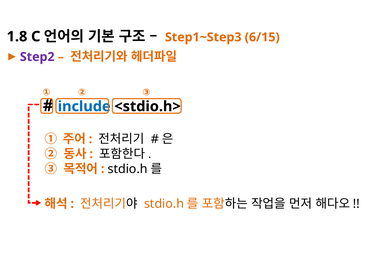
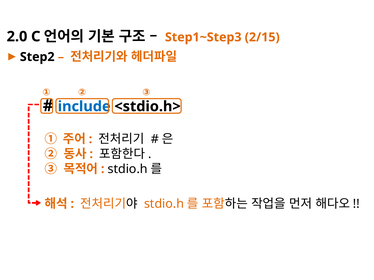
1.8: 1.8 -> 2.0
6/15: 6/15 -> 2/15
Step2 colour: purple -> black
